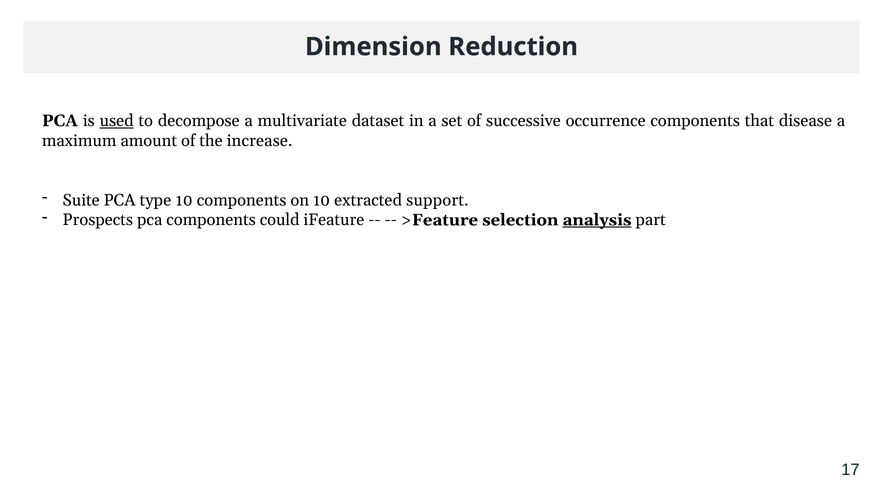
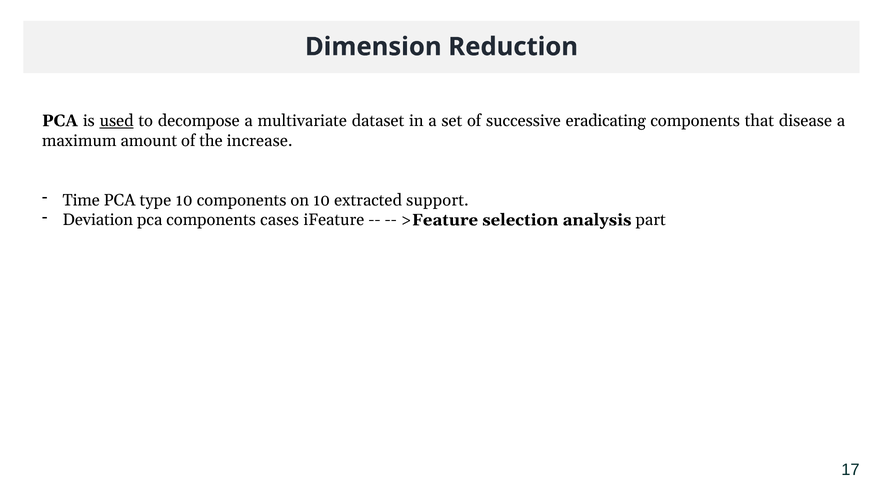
occurrence: occurrence -> eradicating
Suite: Suite -> Time
Prospects: Prospects -> Deviation
could: could -> cases
analysis underline: present -> none
